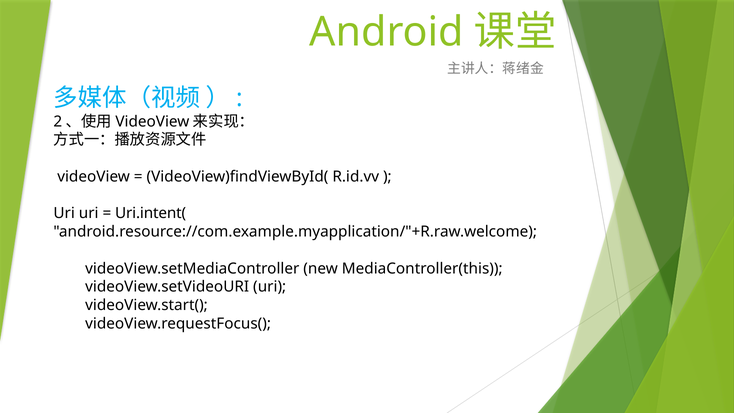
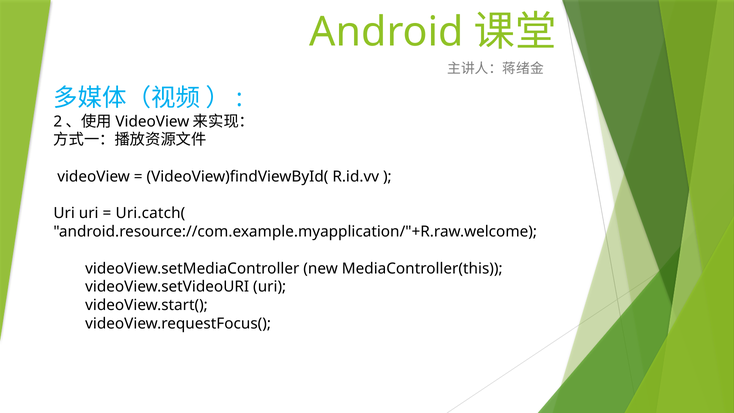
Uri.intent(: Uri.intent( -> Uri.catch(
